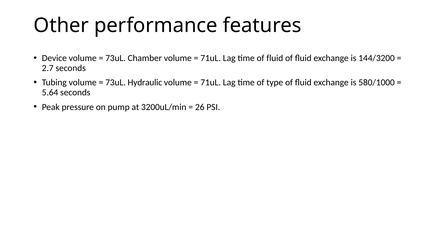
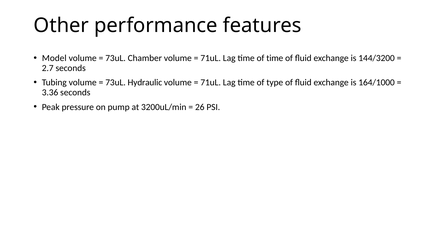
Device: Device -> Model
time of fluid: fluid -> time
580/1000: 580/1000 -> 164/1000
5.64: 5.64 -> 3.36
